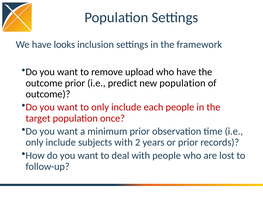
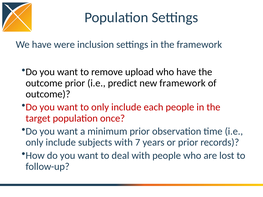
looks: looks -> were
new population: population -> framework
2: 2 -> 7
